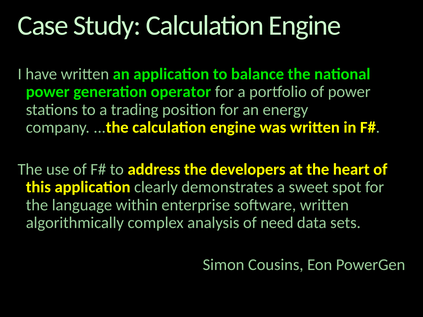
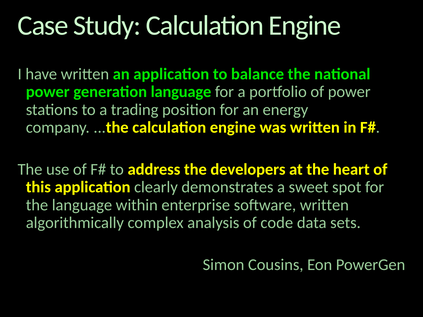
generation operator: operator -> language
need: need -> code
